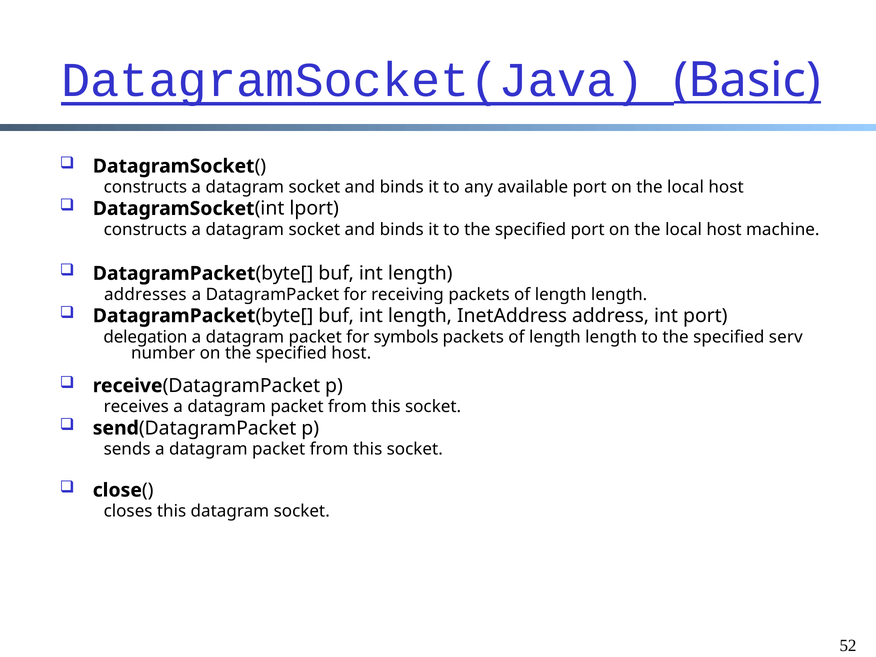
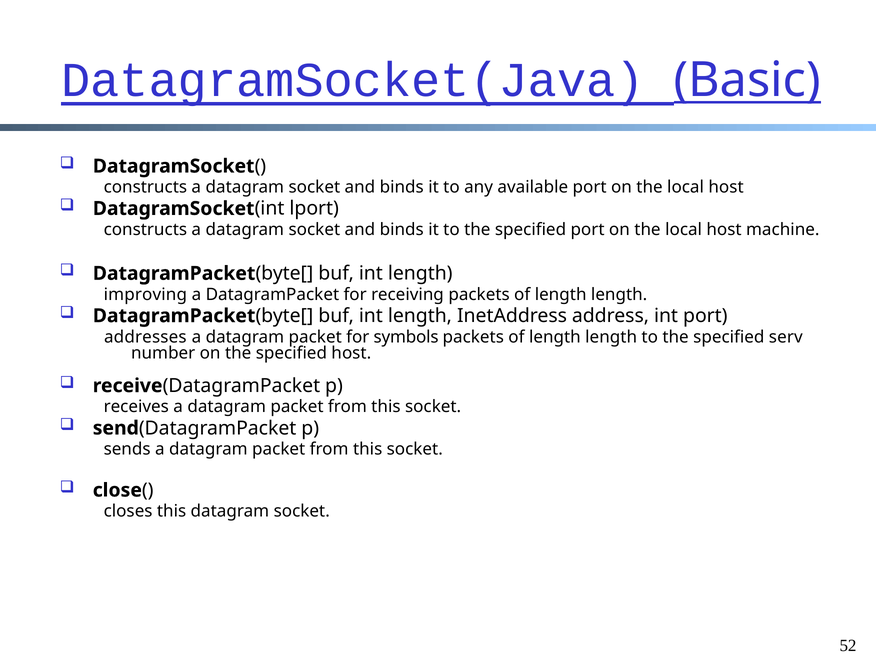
addresses: addresses -> improving
delegation: delegation -> addresses
